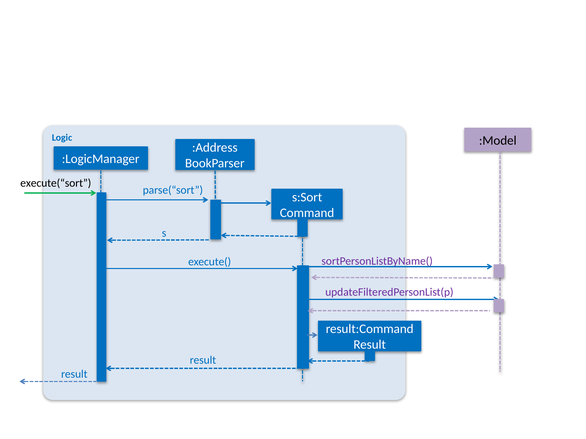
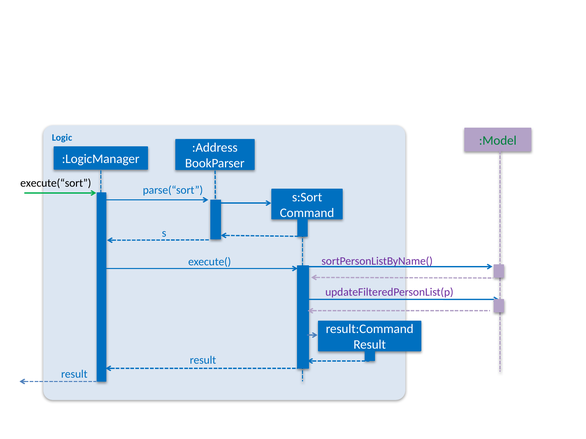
:Model colour: black -> green
